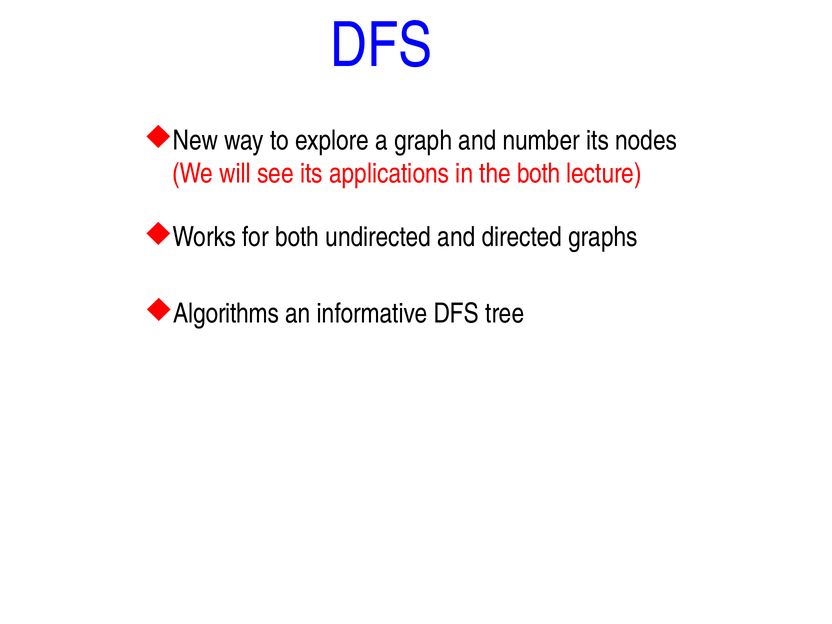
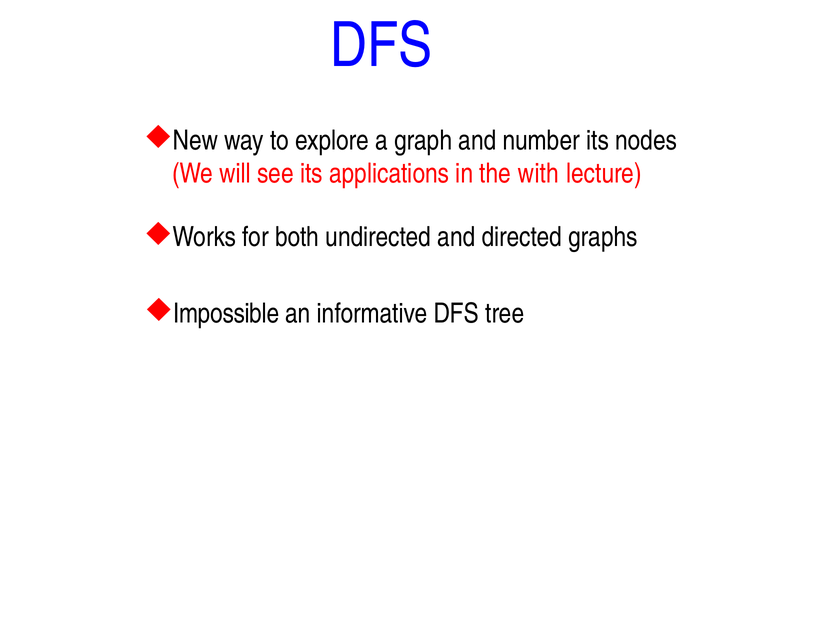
the both: both -> with
Algorithms: Algorithms -> Impossible
